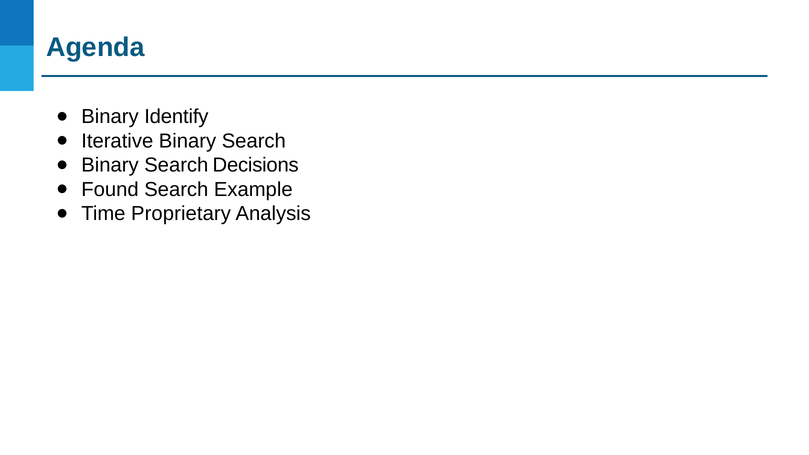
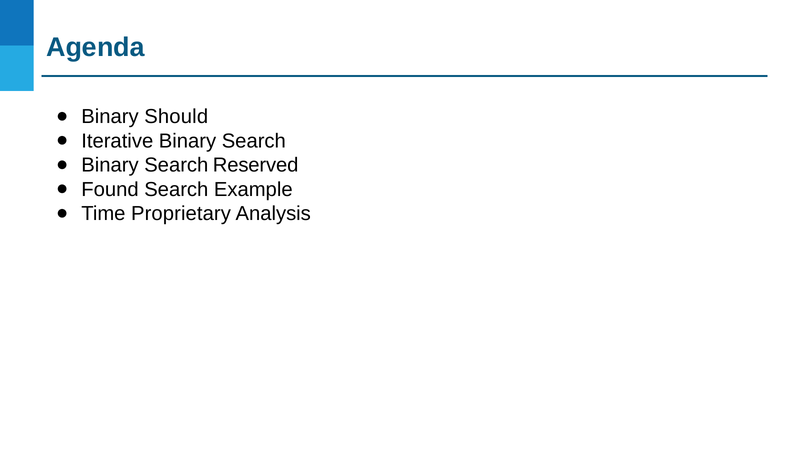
Identify: Identify -> Should
Decisions: Decisions -> Reserved
